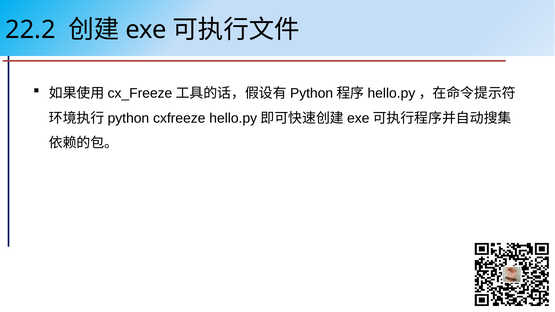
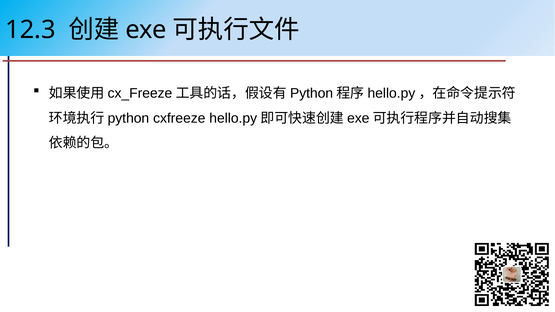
22.2: 22.2 -> 12.3
